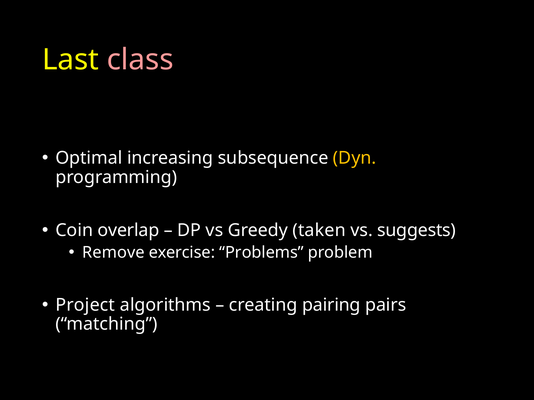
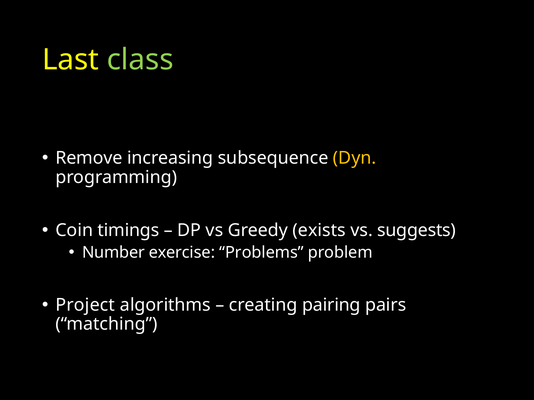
class colour: pink -> light green
Optimal: Optimal -> Remove
overlap: overlap -> timings
taken: taken -> exists
Remove: Remove -> Number
